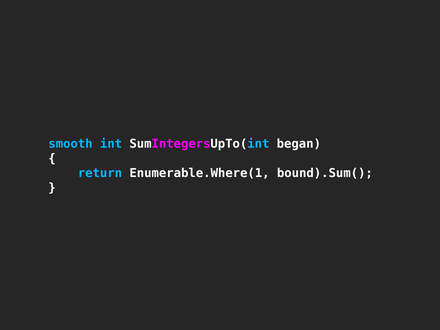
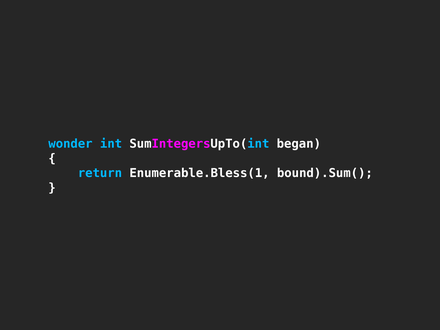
smooth: smooth -> wonder
Enumerable.Where(1: Enumerable.Where(1 -> Enumerable.Bless(1
